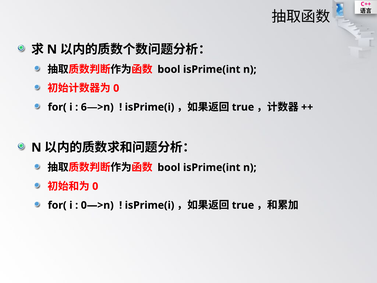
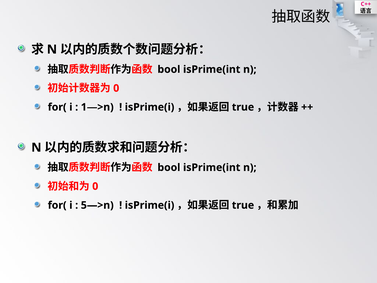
6—>n: 6—>n -> 1—>n
0—>n: 0—>n -> 5—>n
